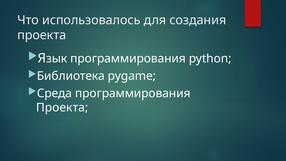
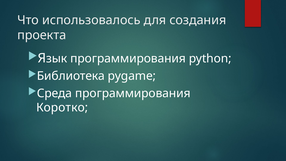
Проекта at (62, 107): Проекта -> Коротко
